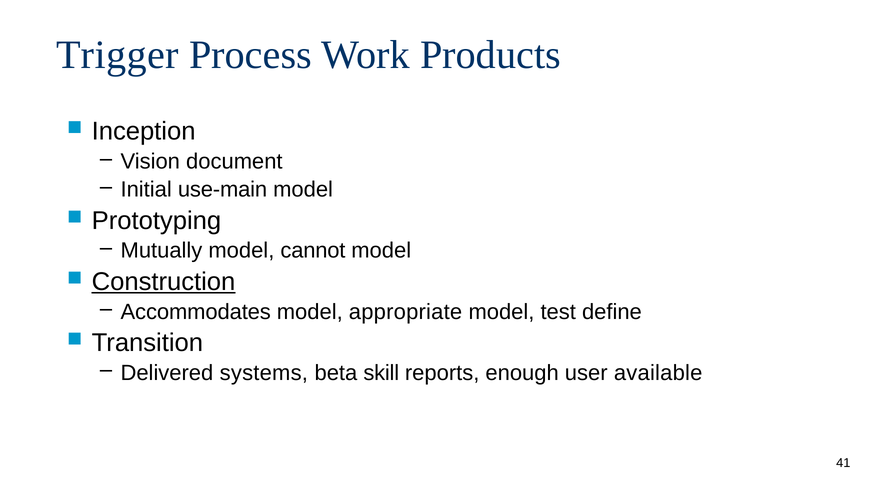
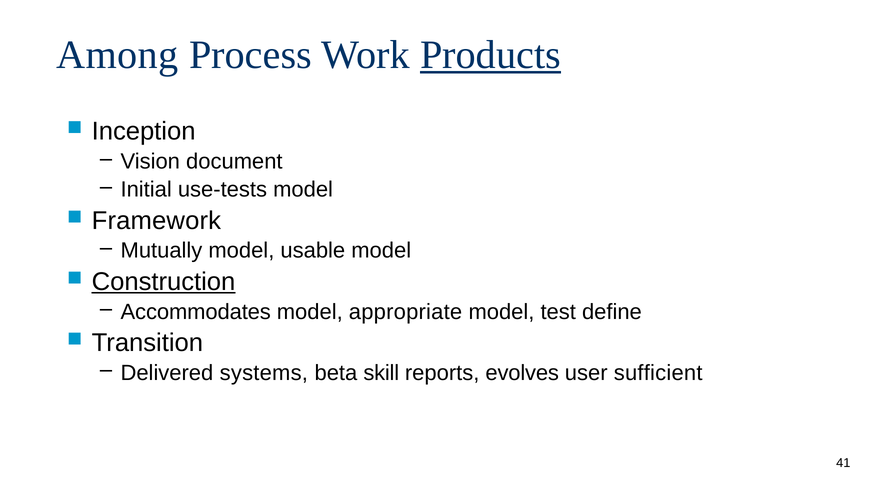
Trigger: Trigger -> Among
Products underline: none -> present
use-main: use-main -> use-tests
Prototyping: Prototyping -> Framework
cannot: cannot -> usable
enough: enough -> evolves
available: available -> sufficient
